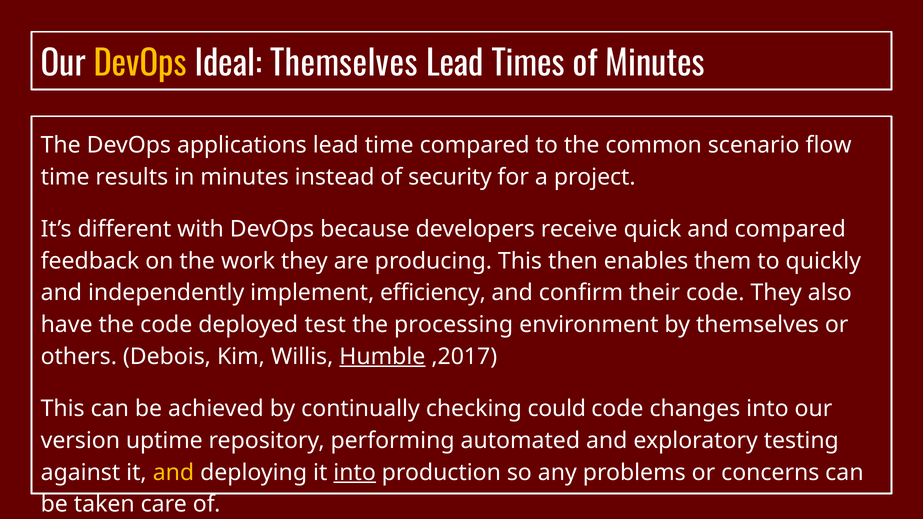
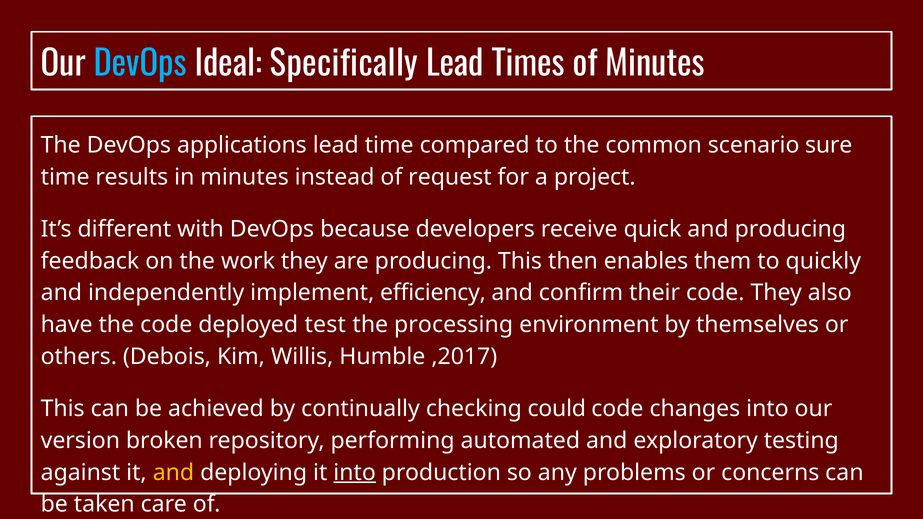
DevOps at (140, 64) colour: yellow -> light blue
Ideal Themselves: Themselves -> Specifically
flow: flow -> sure
security: security -> request
and compared: compared -> producing
Humble underline: present -> none
uptime: uptime -> broken
